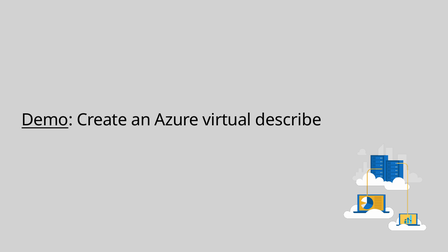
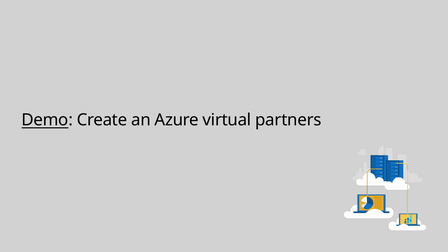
describe: describe -> partners
